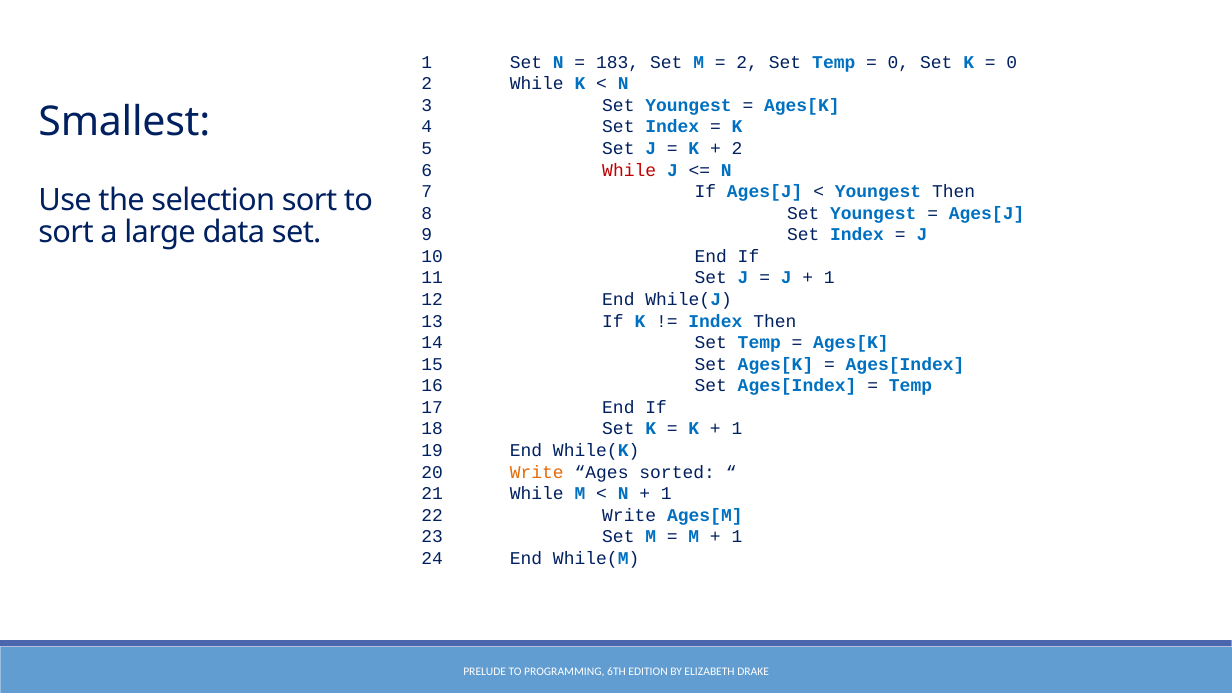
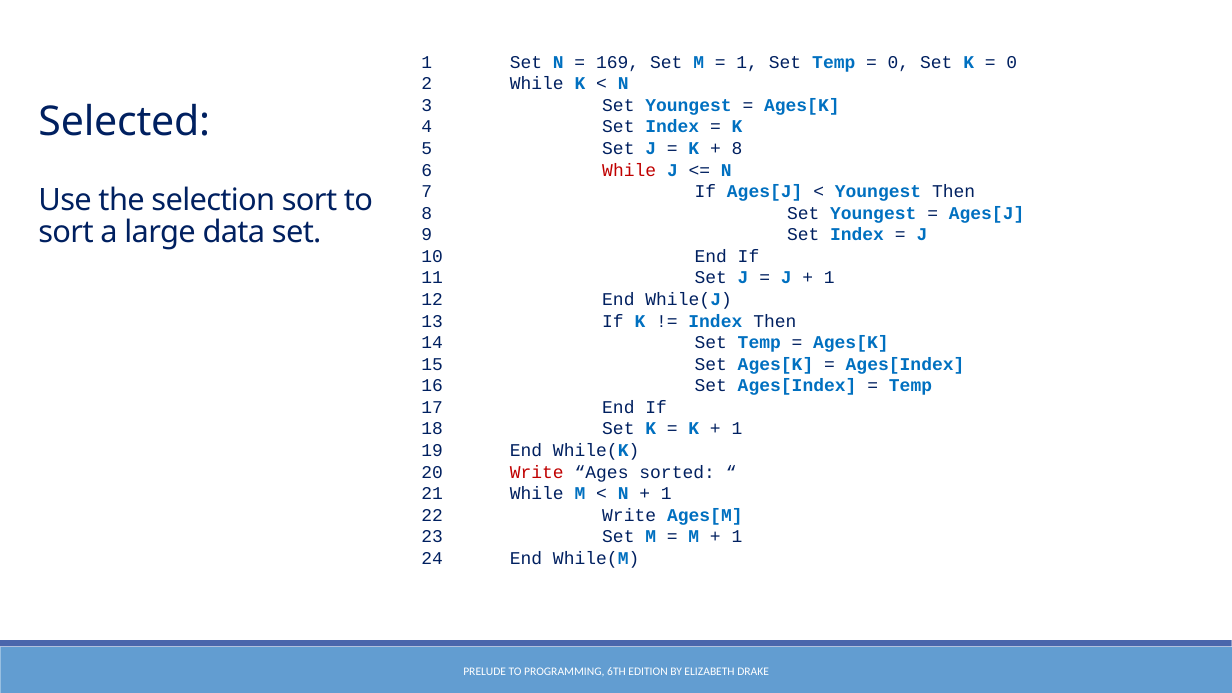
183: 183 -> 169
2 at (747, 62): 2 -> 1
Smallest: Smallest -> Selected
2 at (737, 149): 2 -> 8
Write at (537, 472) colour: orange -> red
